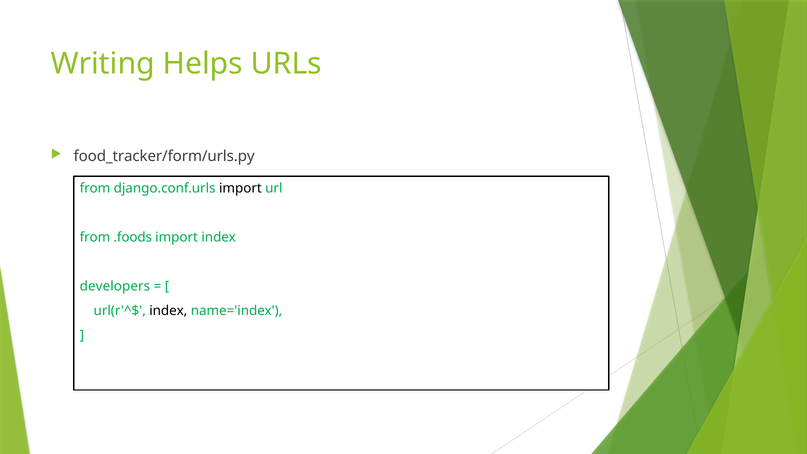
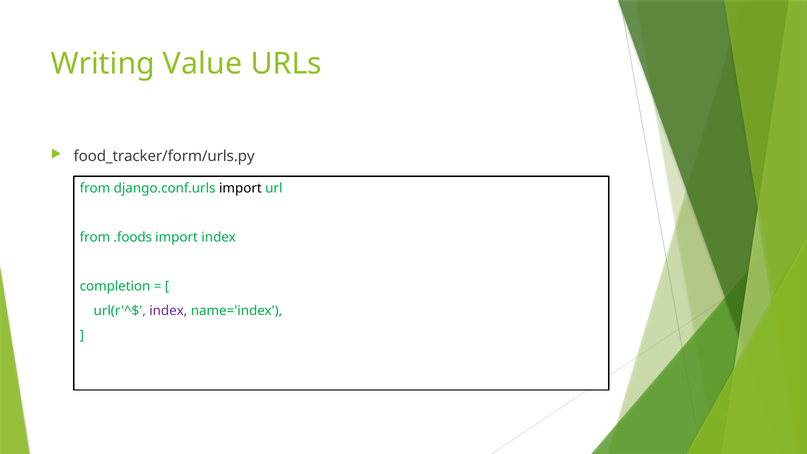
Helps: Helps -> Value
developers: developers -> completion
index at (168, 311) colour: black -> purple
